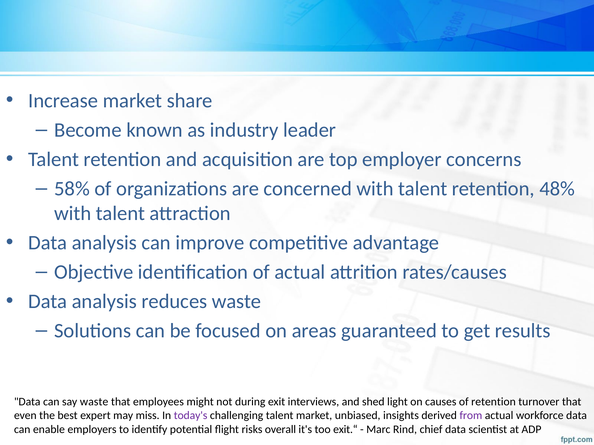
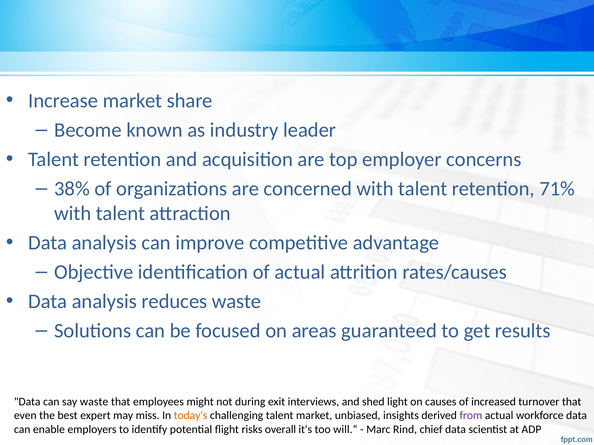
58%: 58% -> 38%
48%: 48% -> 71%
of retention: retention -> increased
today's colour: purple -> orange
exit.“: exit.“ -> will.“
